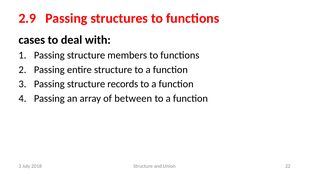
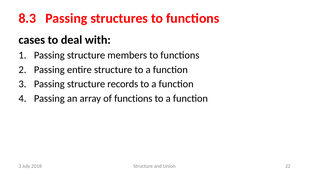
2.9: 2.9 -> 8.3
of between: between -> functions
